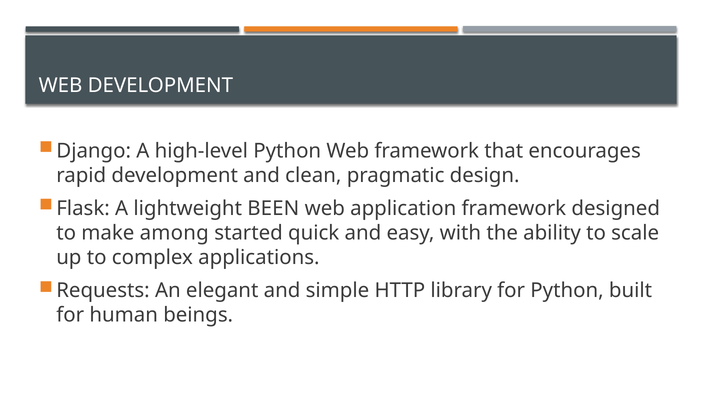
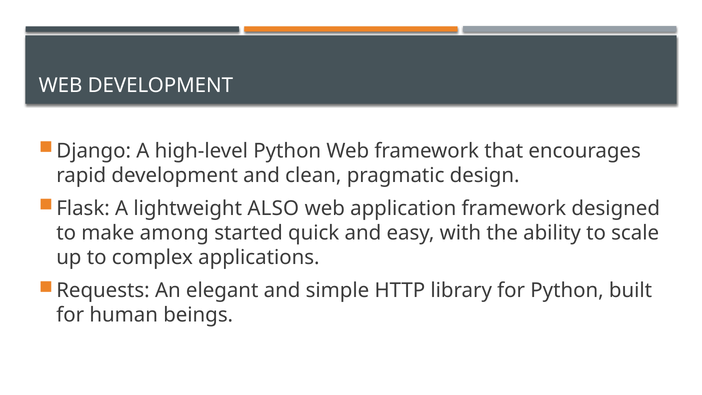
BEEN: BEEN -> ALSO
